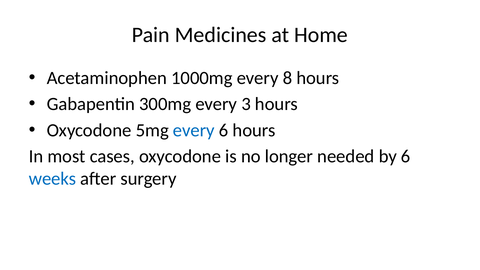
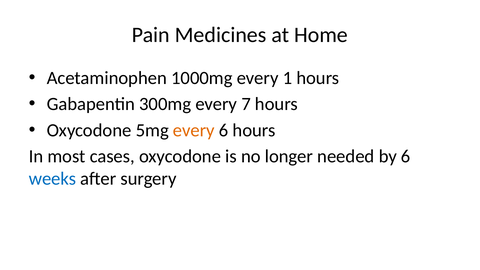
8: 8 -> 1
3: 3 -> 7
every at (194, 130) colour: blue -> orange
